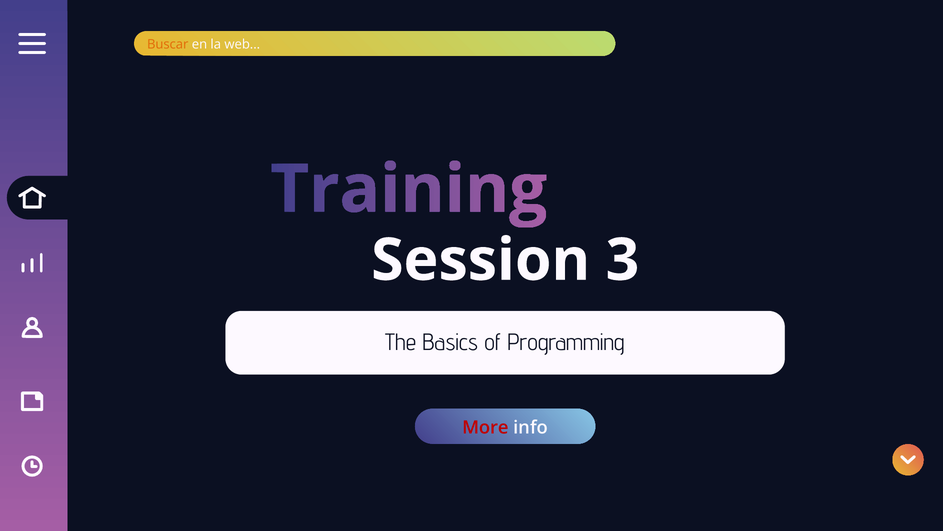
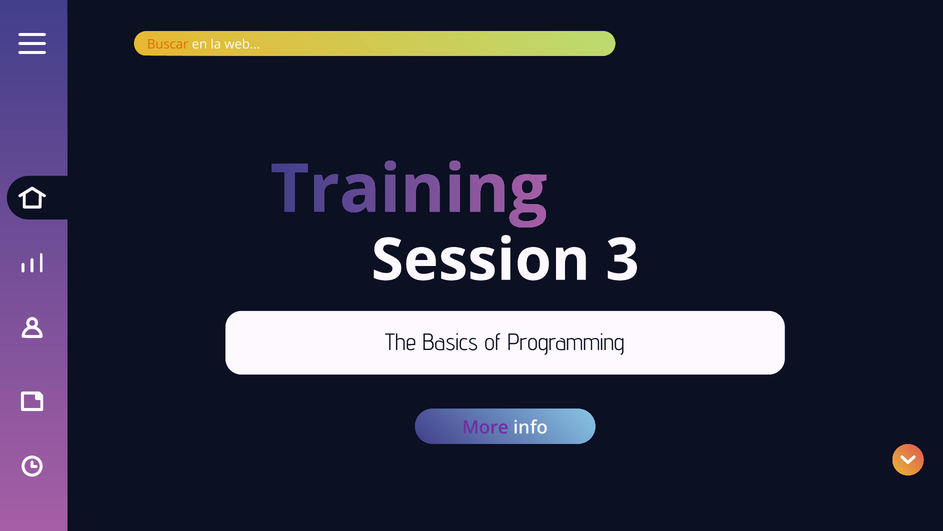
More colour: red -> purple
